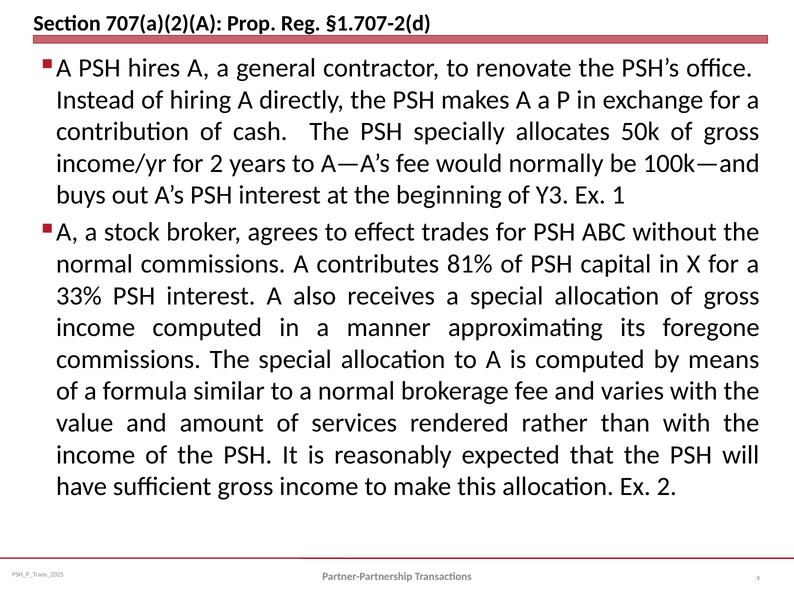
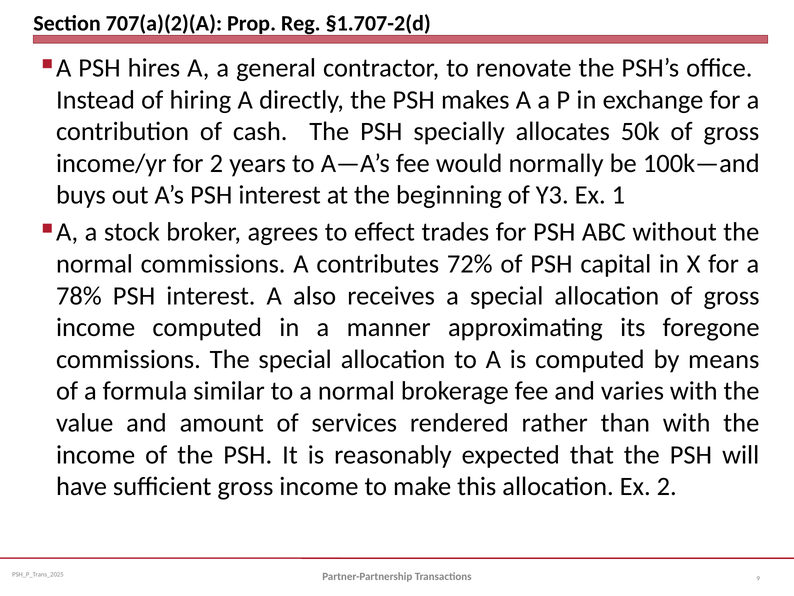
81%: 81% -> 72%
33%: 33% -> 78%
